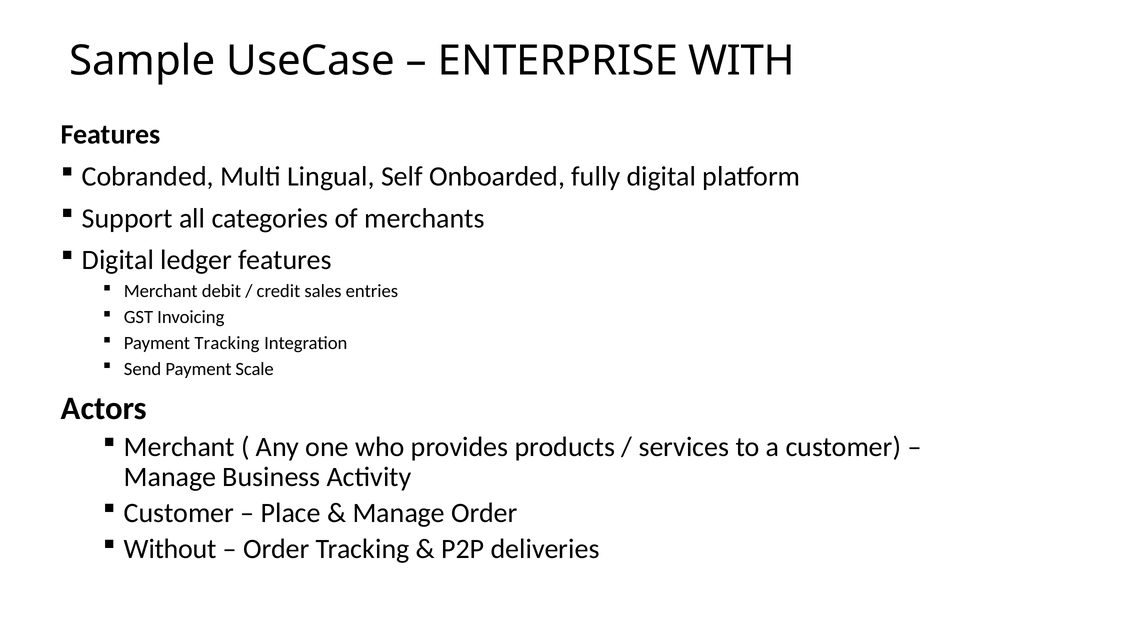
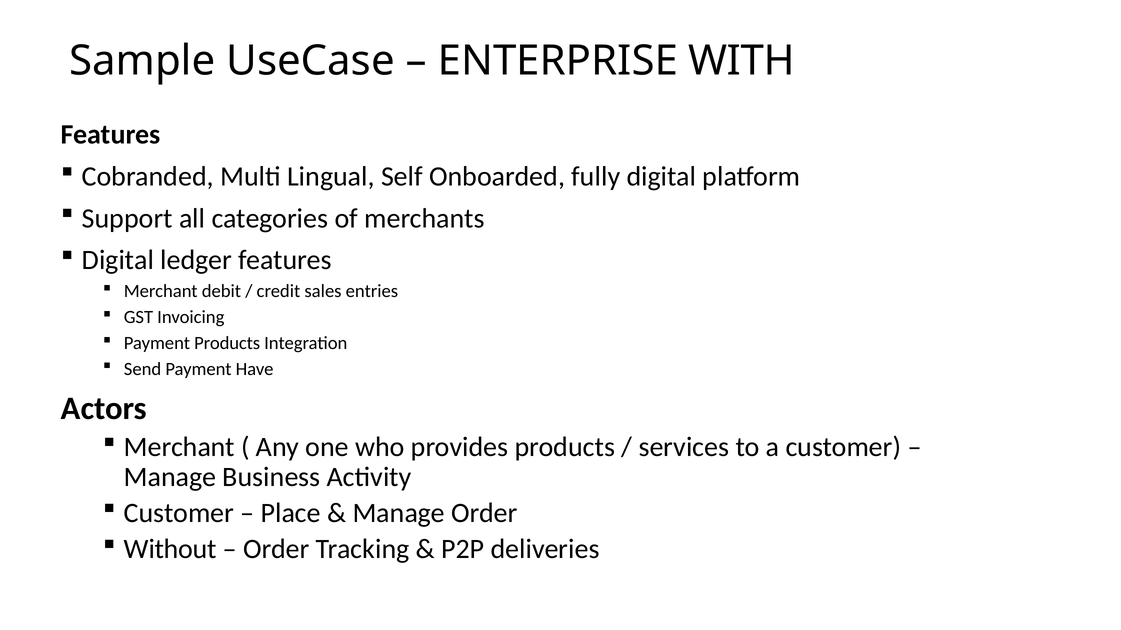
Payment Tracking: Tracking -> Products
Scale: Scale -> Have
